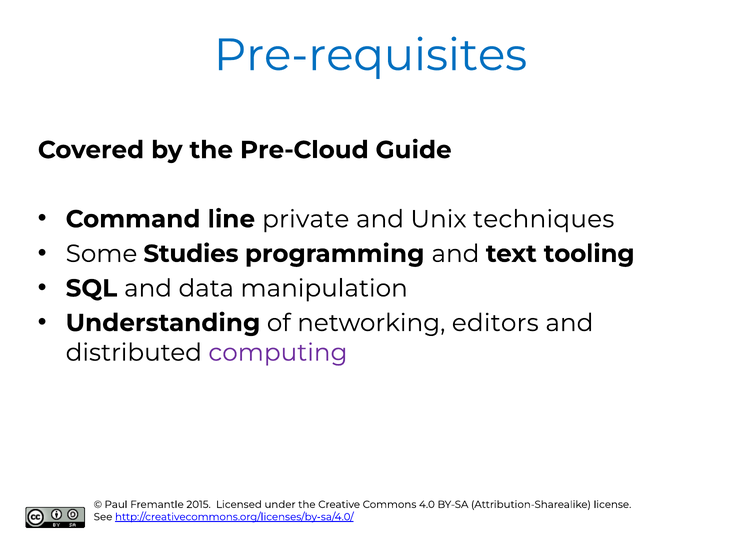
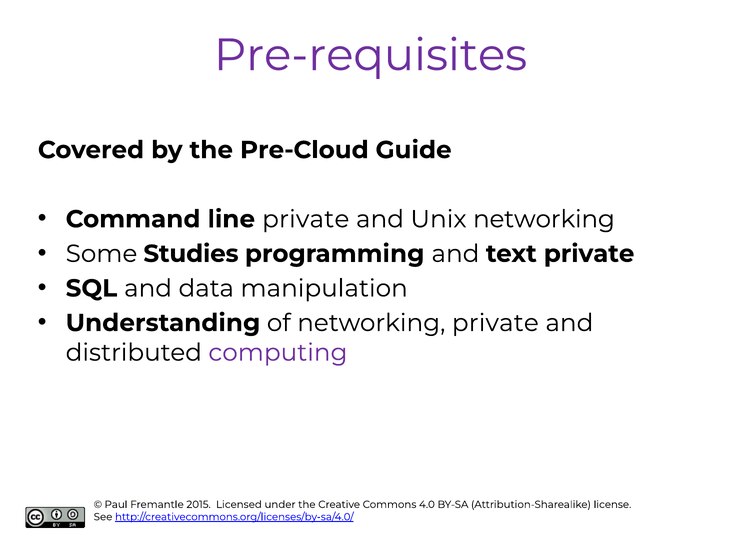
Pre-requisites colour: blue -> purple
Unix techniques: techniques -> networking
text tooling: tooling -> private
networking editors: editors -> private
